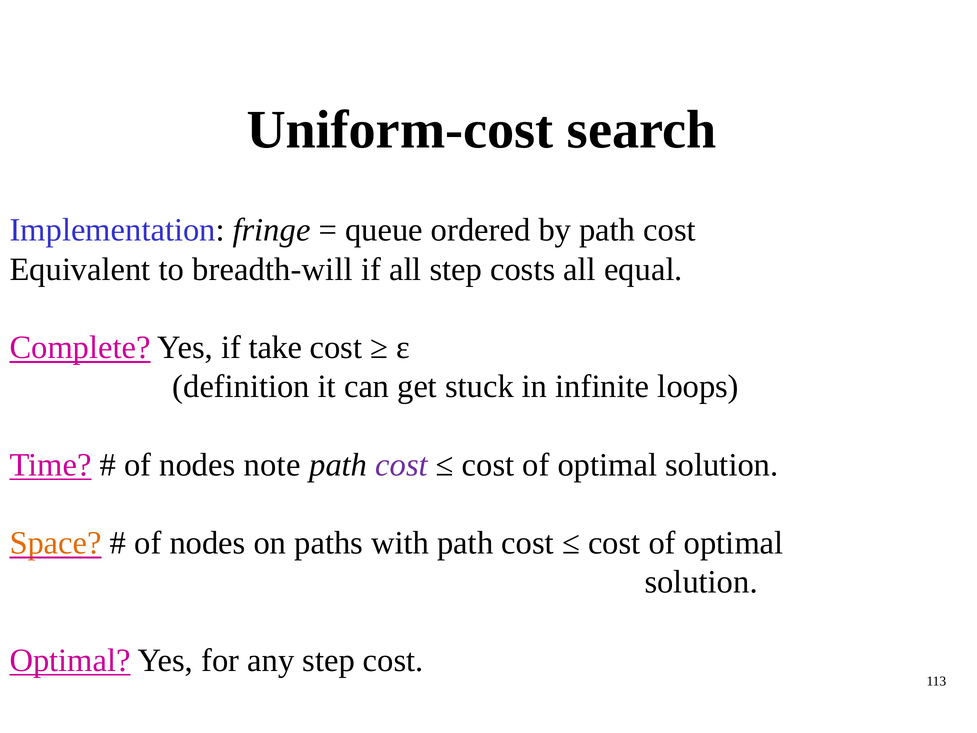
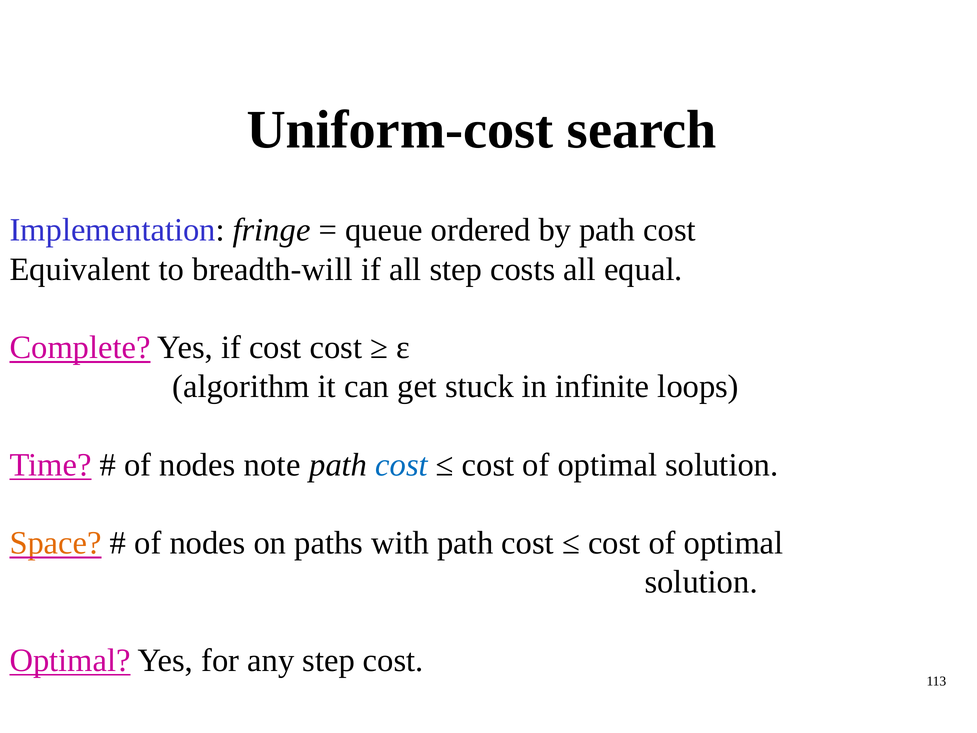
if take: take -> cost
definition: definition -> algorithm
cost at (402, 465) colour: purple -> blue
